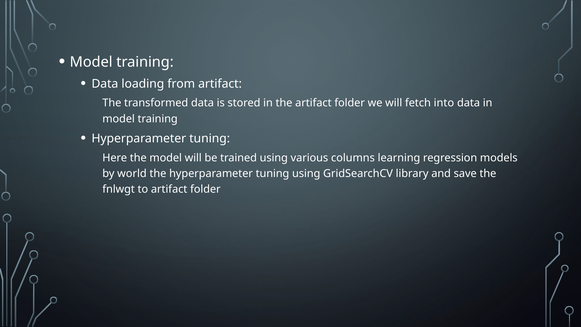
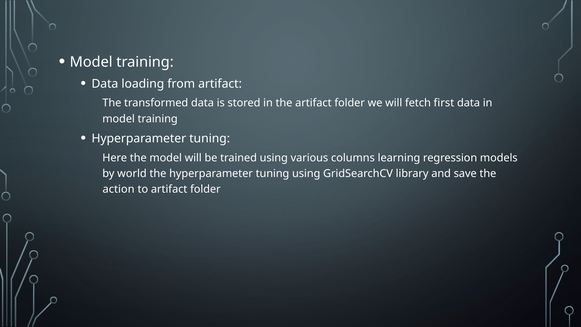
into: into -> first
fnlwgt: fnlwgt -> action
